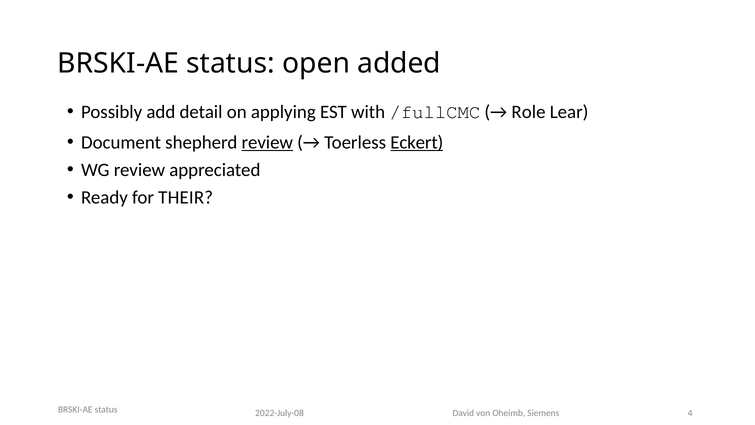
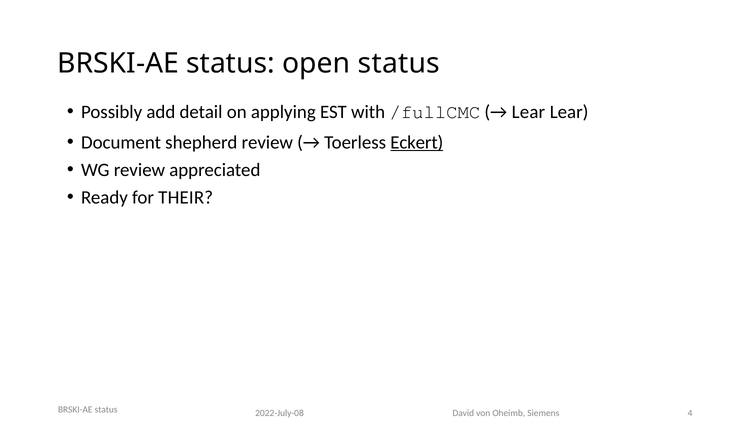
open added: added -> status
Role at (529, 112): Role -> Lear
review at (267, 142) underline: present -> none
